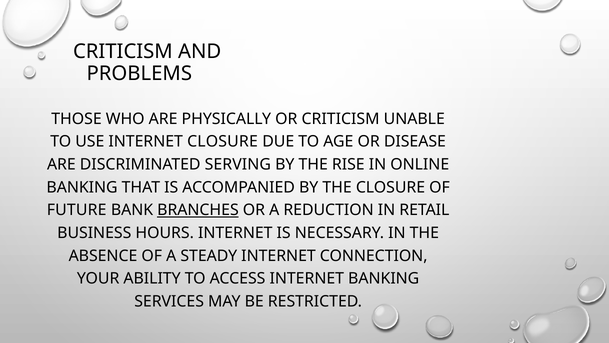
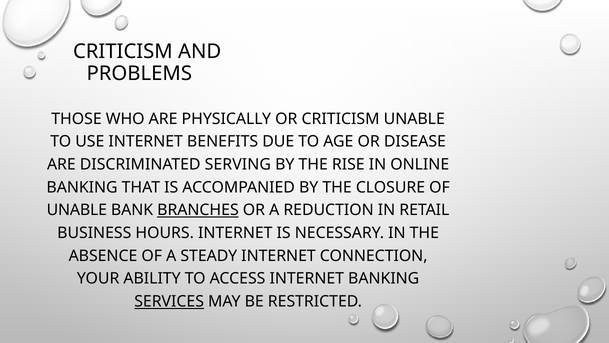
INTERNET CLOSURE: CLOSURE -> BENEFITS
FUTURE at (77, 210): FUTURE -> UNABLE
SERVICES underline: none -> present
